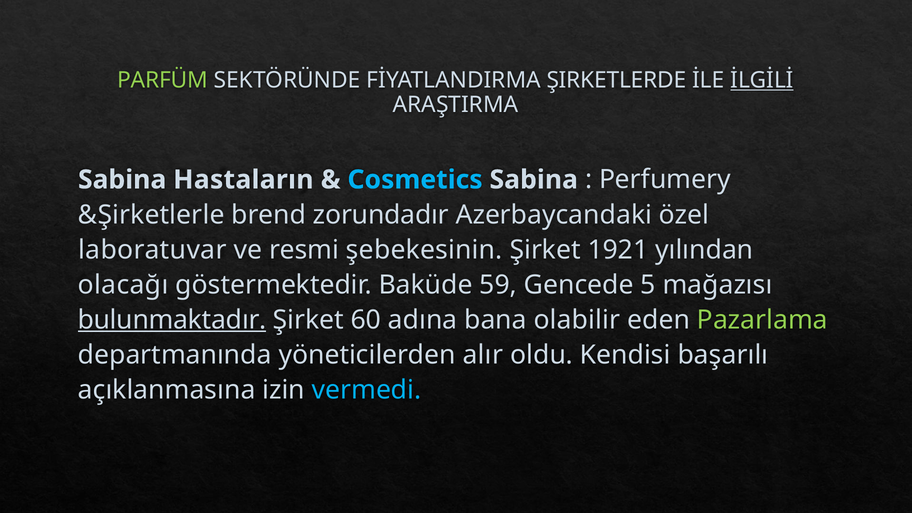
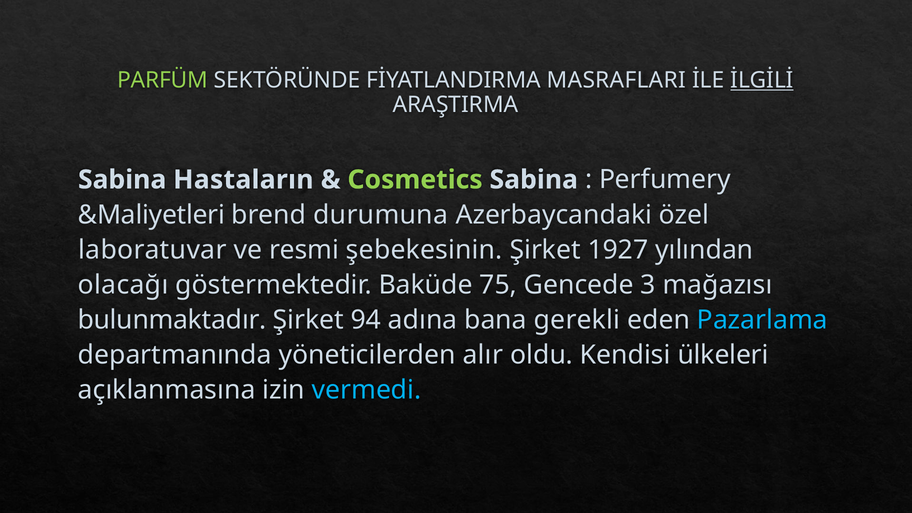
ŞIRKETLERDE: ŞIRKETLERDE -> MASRAFLARI
Cosmetics colour: light blue -> light green
&Şirketlerle: &Şirketlerle -> &Maliyetleri
zorundadır: zorundadır -> durumuna
1921: 1921 -> 1927
59: 59 -> 75
5: 5 -> 3
bulunmaktadır underline: present -> none
60: 60 -> 94
olabilir: olabilir -> gerekli
Pazarlama colour: light green -> light blue
başarılı: başarılı -> ülkeleri
